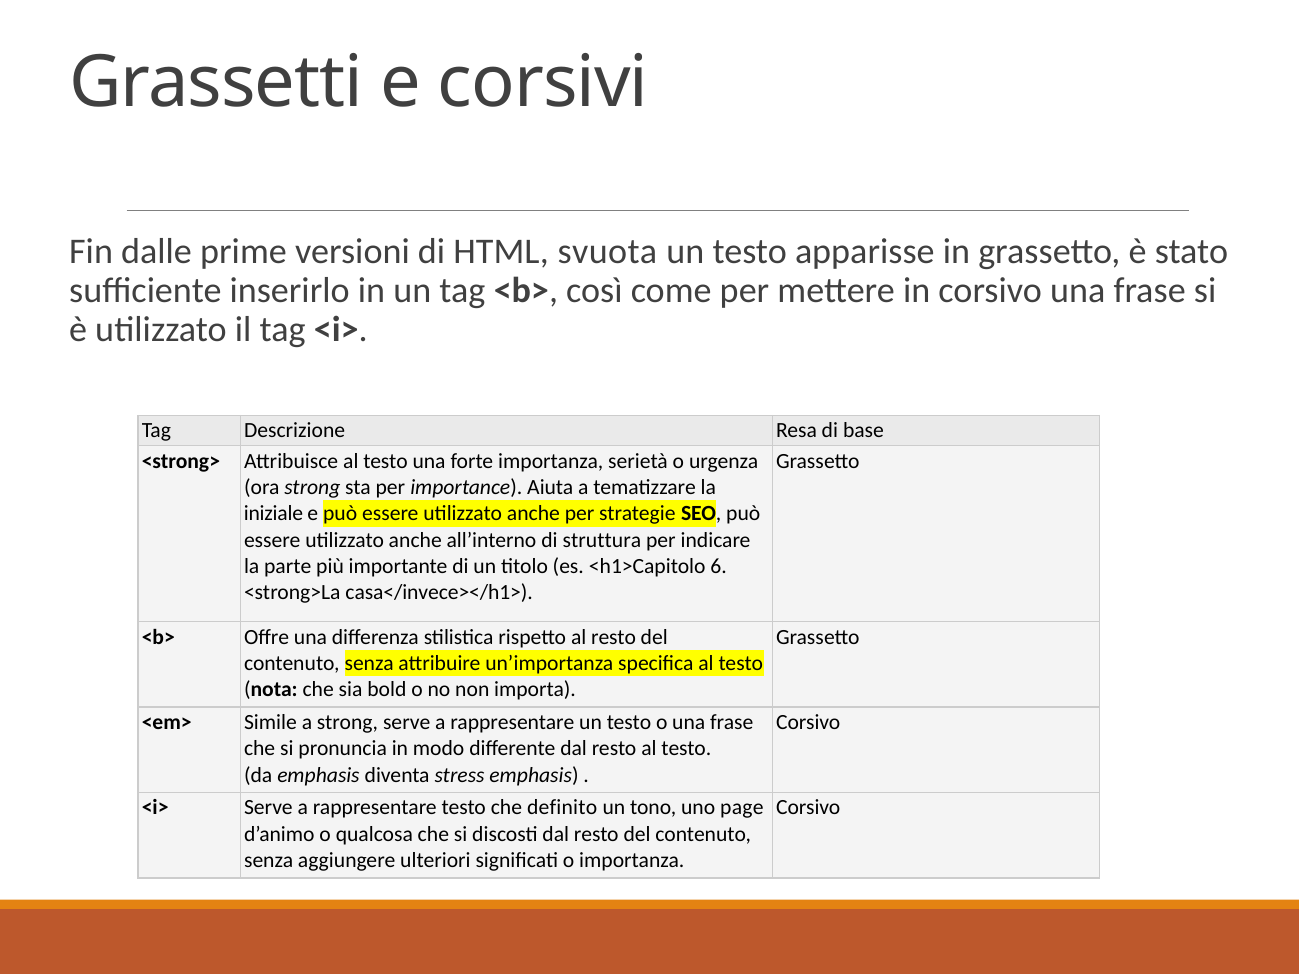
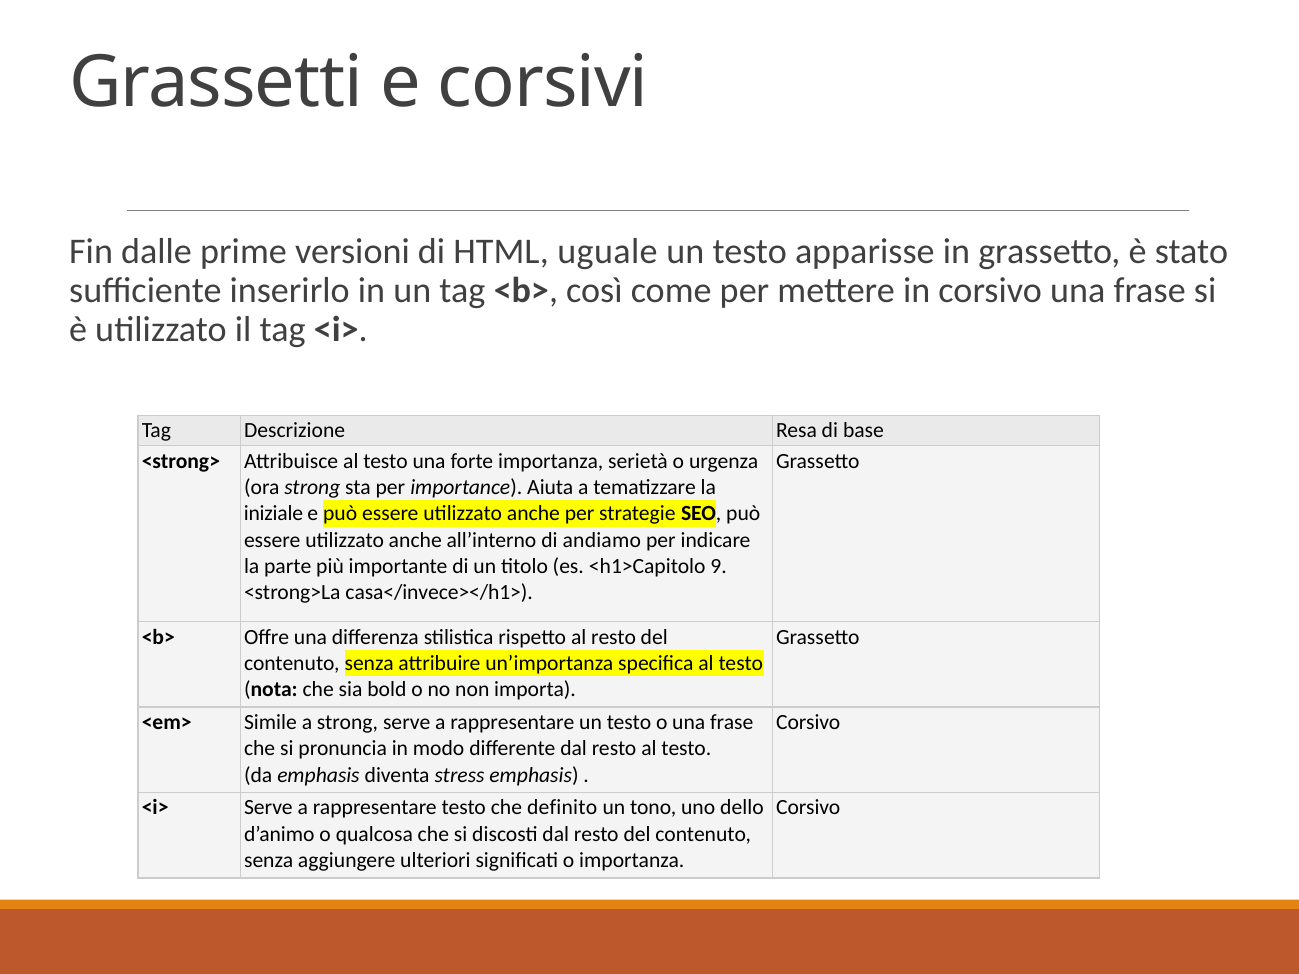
svuota: svuota -> uguale
struttura: struttura -> andiamo
6: 6 -> 9
page: page -> dello
